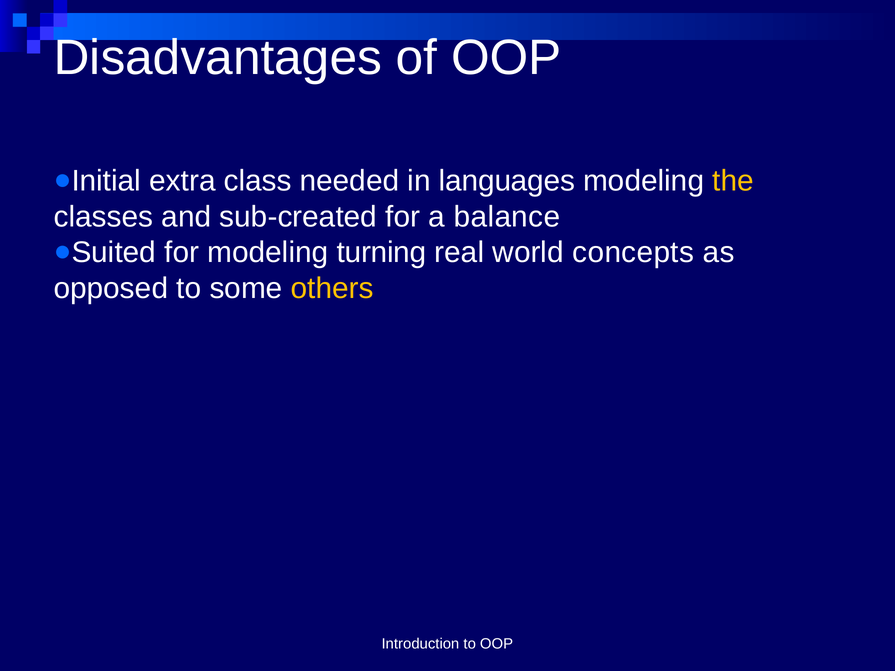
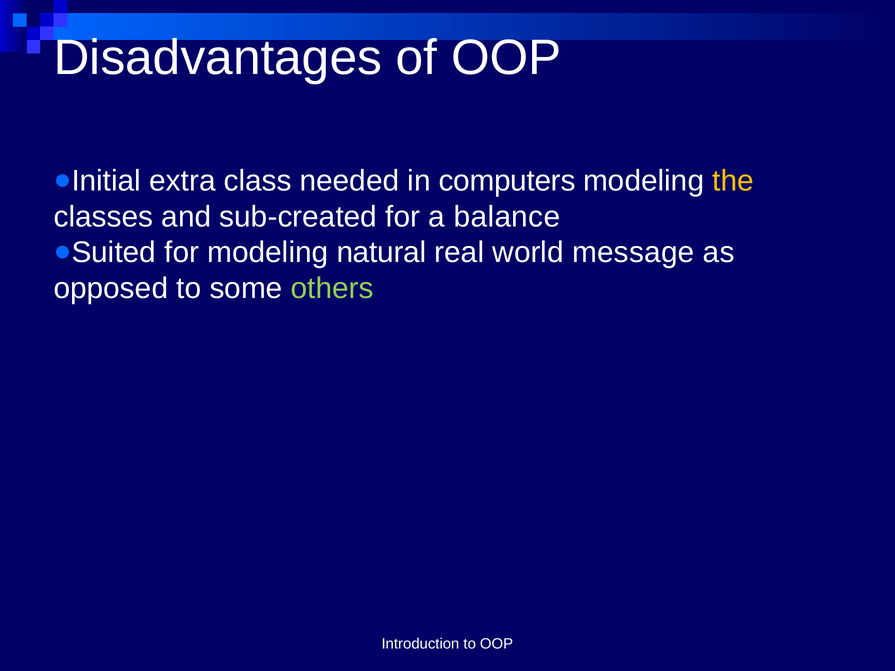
languages: languages -> computers
turning: turning -> natural
concepts: concepts -> message
others colour: yellow -> light green
